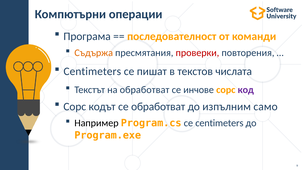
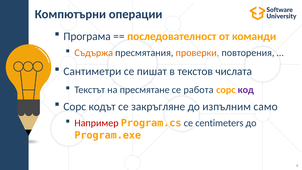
проверки colour: red -> orange
Centimeters at (92, 71): Centimeters -> Сантиметри
на обработват: обработват -> пресмятане
инчове: инчове -> работа
се обработват: обработват -> закръгляне
Например colour: black -> red
